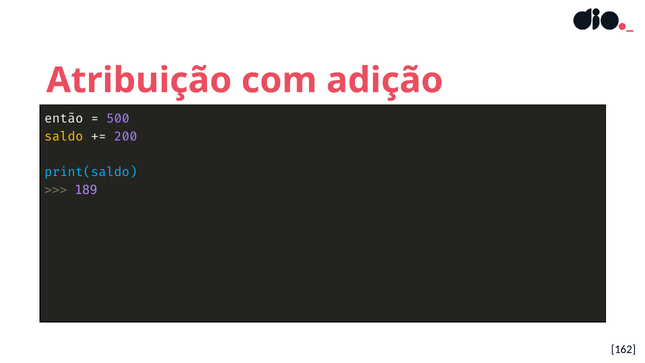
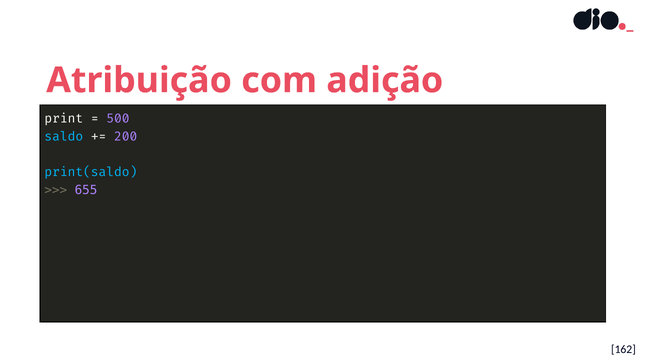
então: então -> print
saldo colour: yellow -> light blue
189: 189 -> 655
